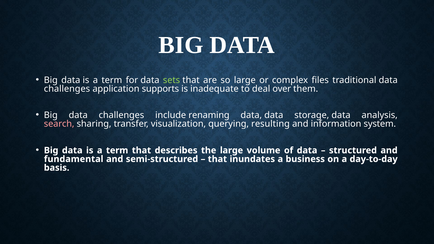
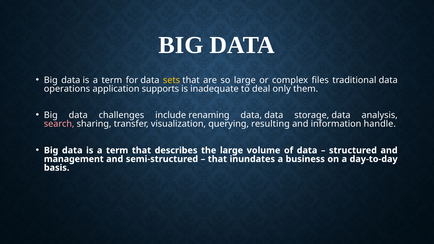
sets colour: light green -> yellow
challenges at (67, 89): challenges -> operations
over: over -> only
system: system -> handle
fundamental: fundamental -> management
